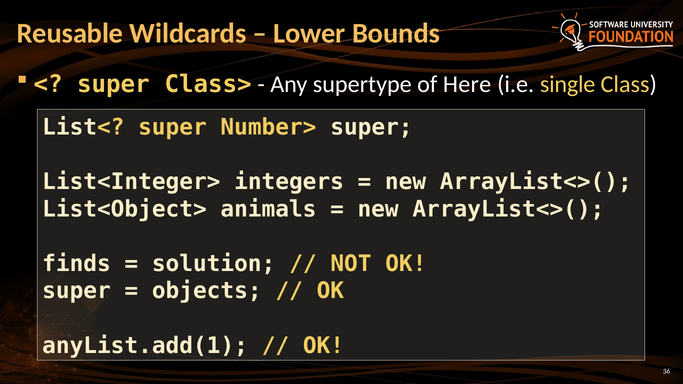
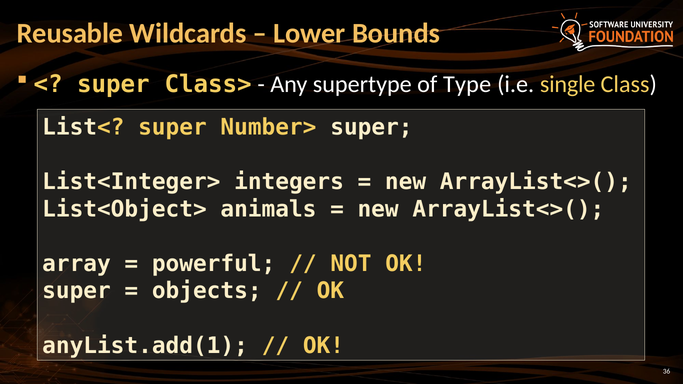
Here: Here -> Type
finds: finds -> array
solution: solution -> powerful
